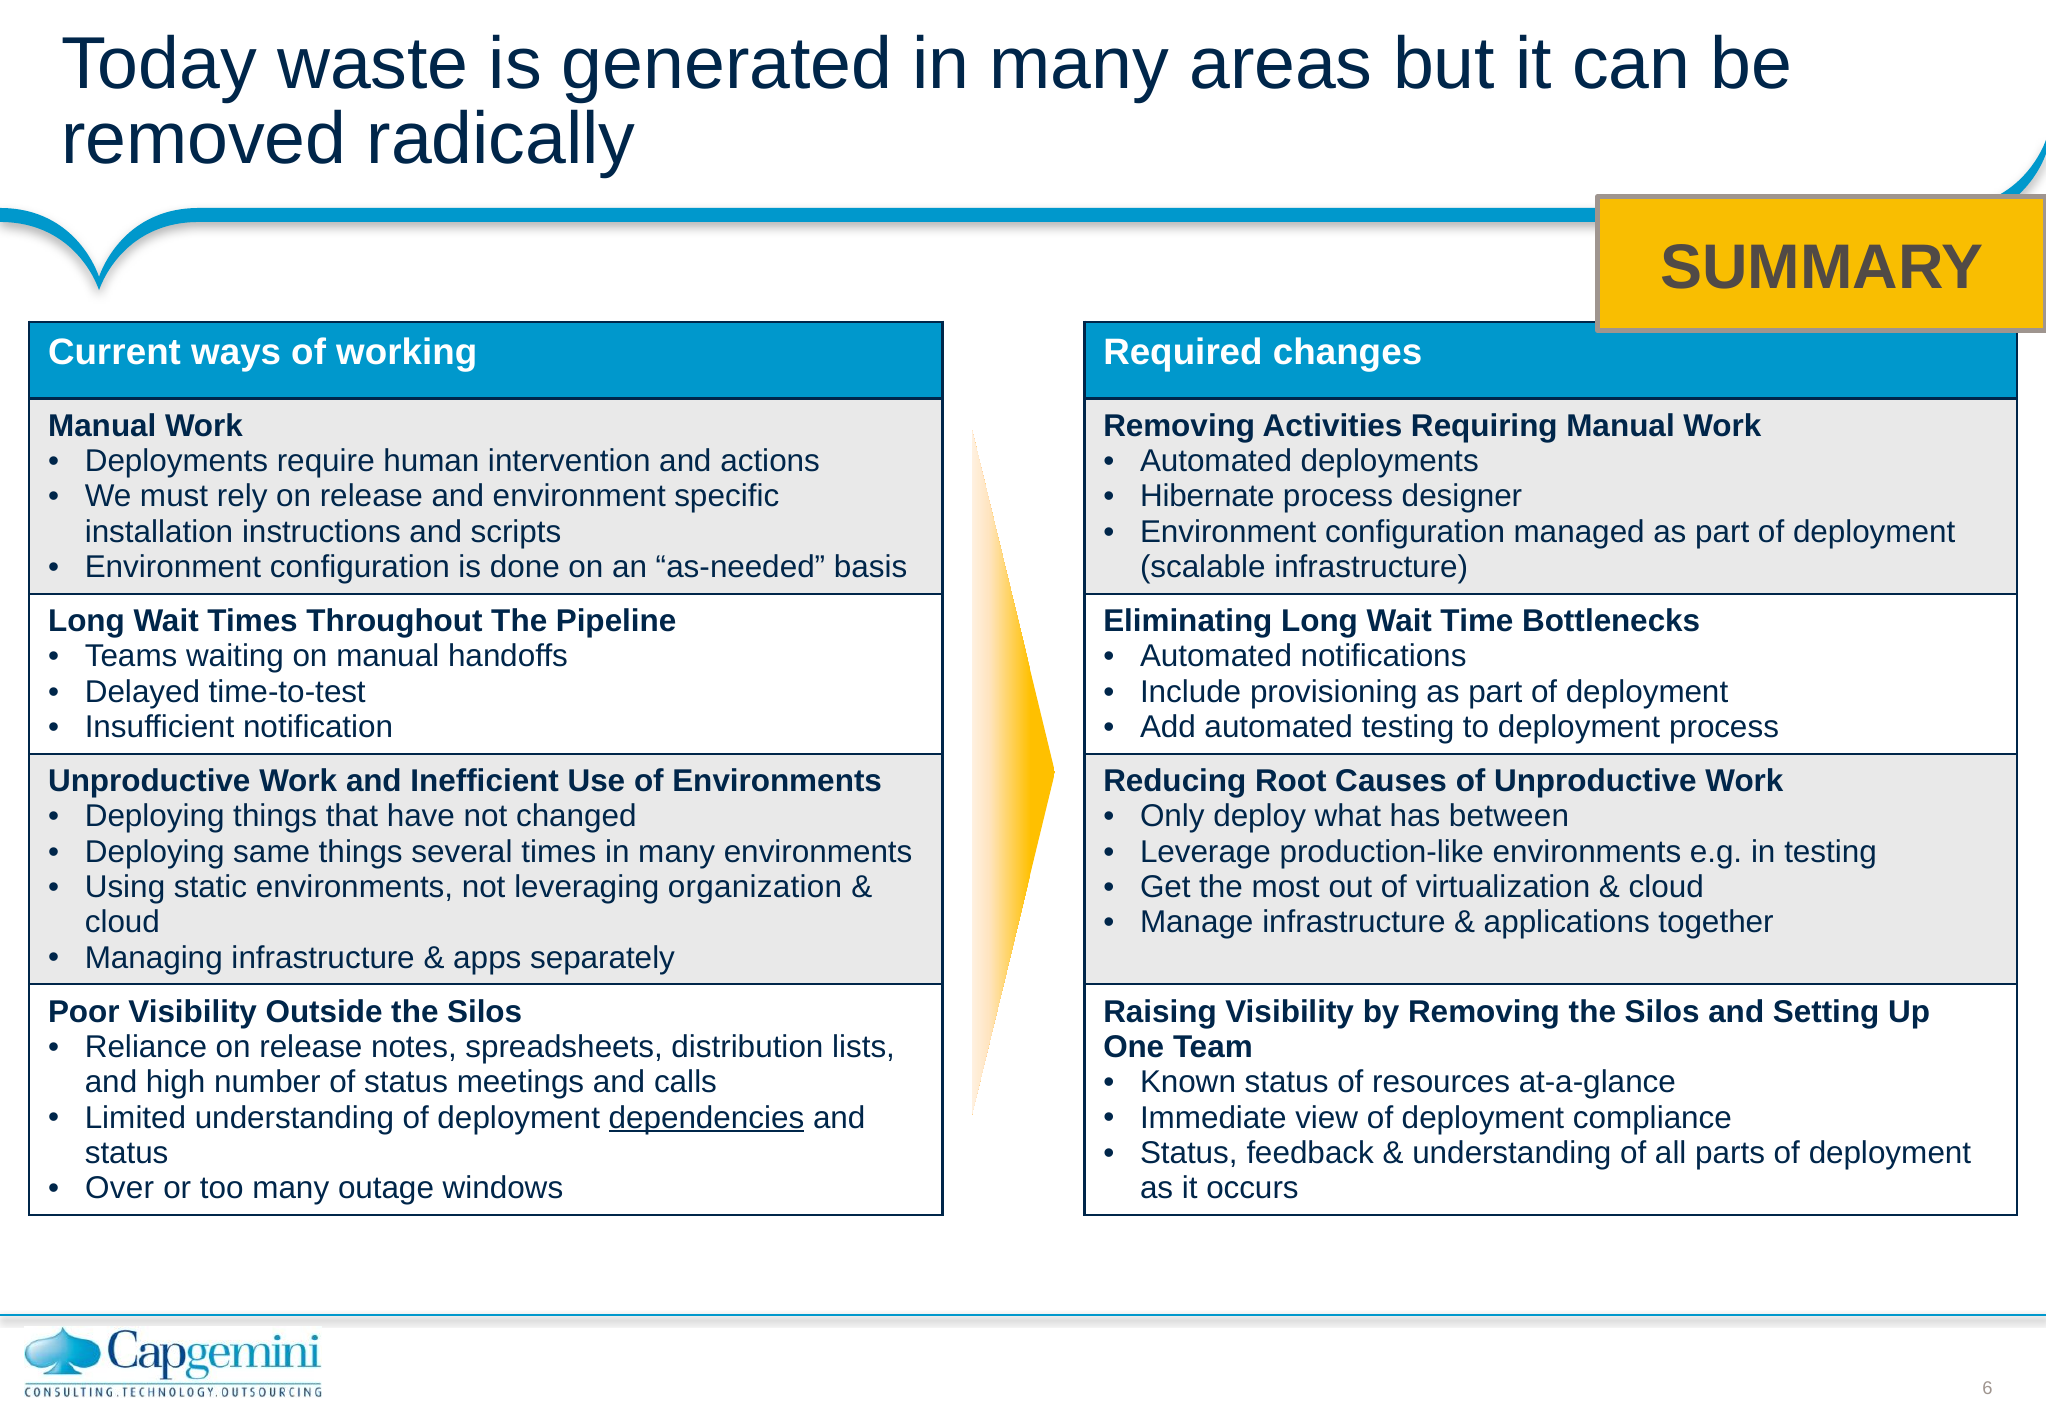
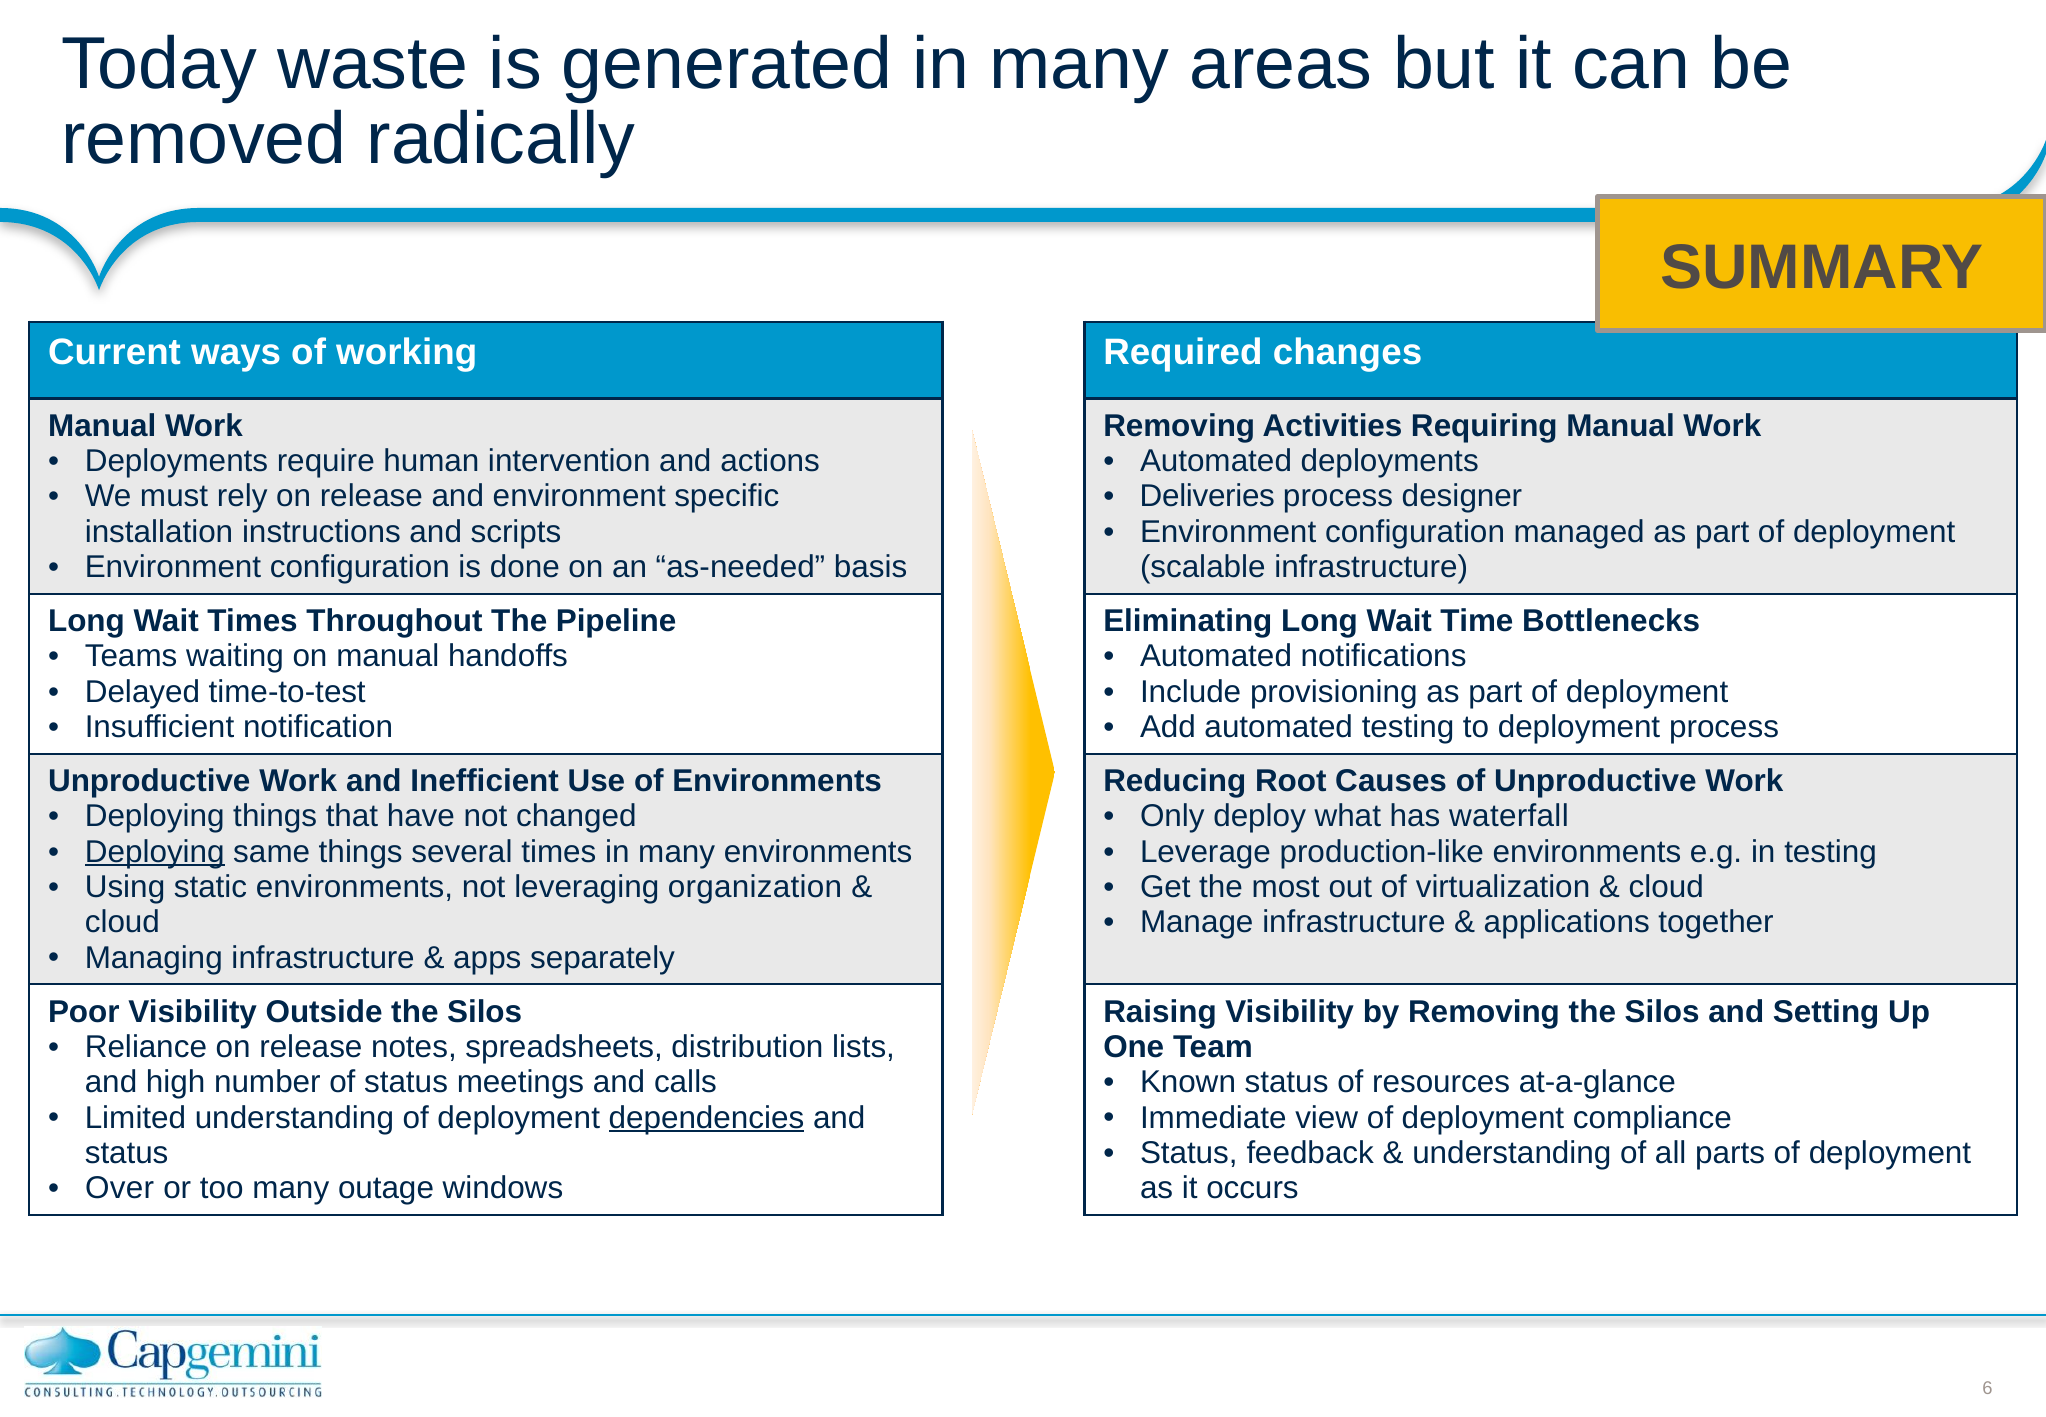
Hibernate: Hibernate -> Deliveries
between: between -> waterfall
Deploying at (155, 852) underline: none -> present
